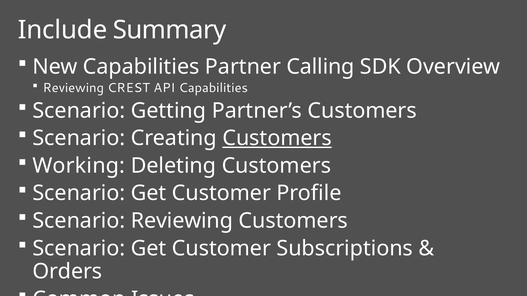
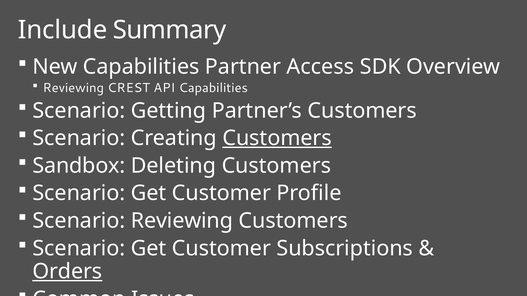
Calling: Calling -> Access
Working: Working -> Sandbox
Orders underline: none -> present
